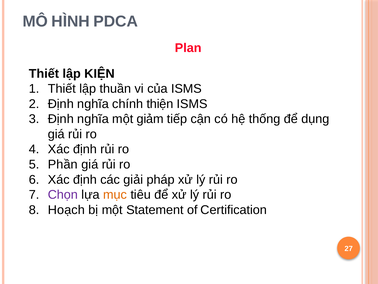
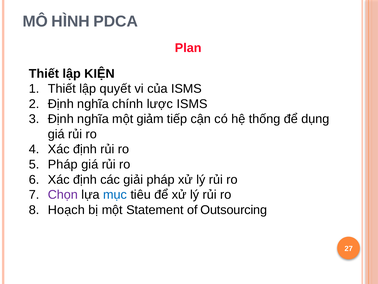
thuần: thuần -> quyết
thiện: thiện -> lược
Phần at (63, 164): Phần -> Pháp
mục colour: orange -> blue
Certification: Certification -> Outsourcing
